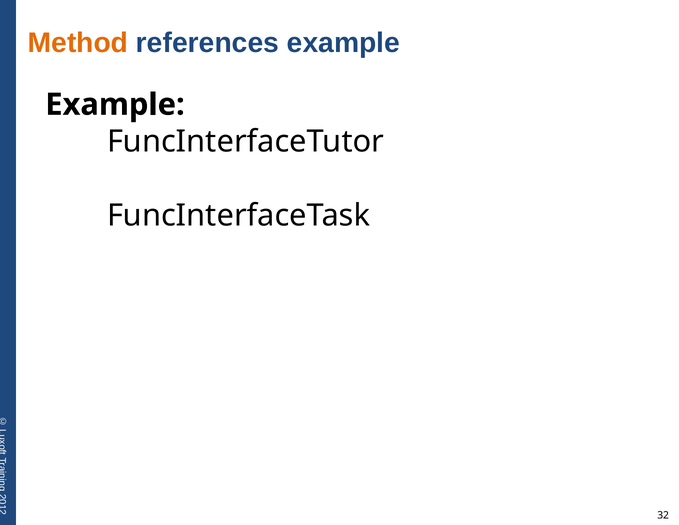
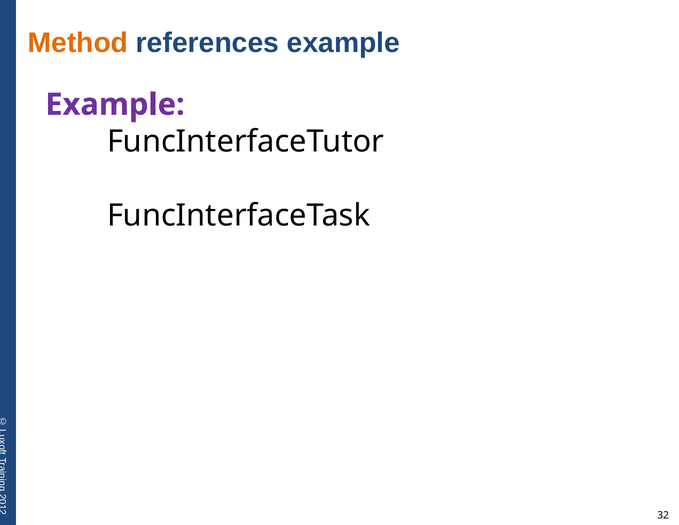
Example at (115, 104) colour: black -> purple
